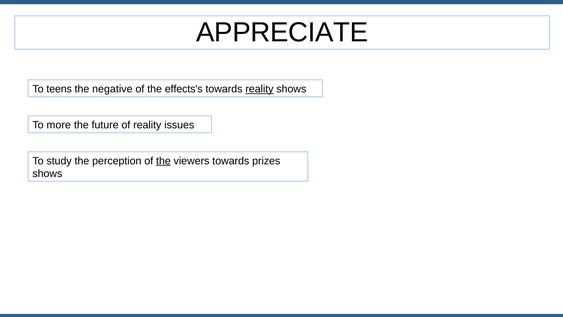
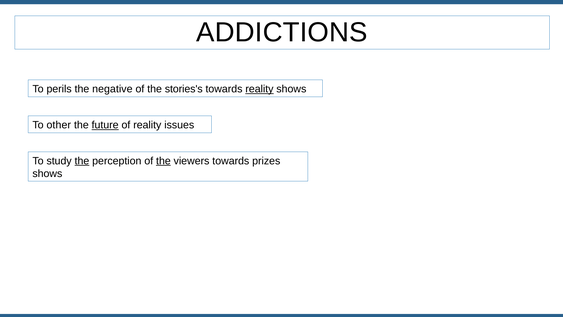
APPRECIATE: APPRECIATE -> ADDICTIONS
teens: teens -> perils
effects's: effects's -> stories's
more: more -> other
future underline: none -> present
the at (82, 161) underline: none -> present
